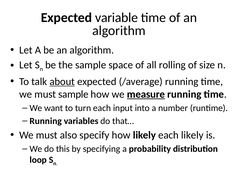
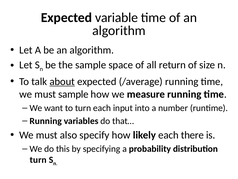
rolling: rolling -> return
measure underline: present -> none
each likely: likely -> there
loop at (38, 159): loop -> turn
